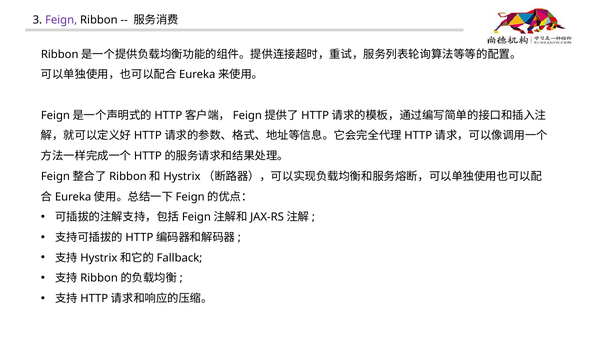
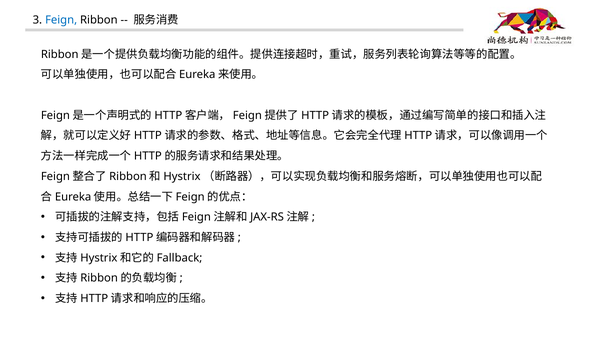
Feign colour: purple -> blue
